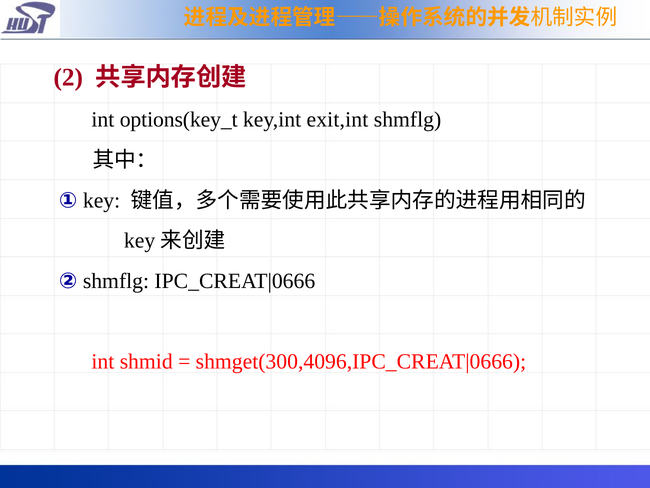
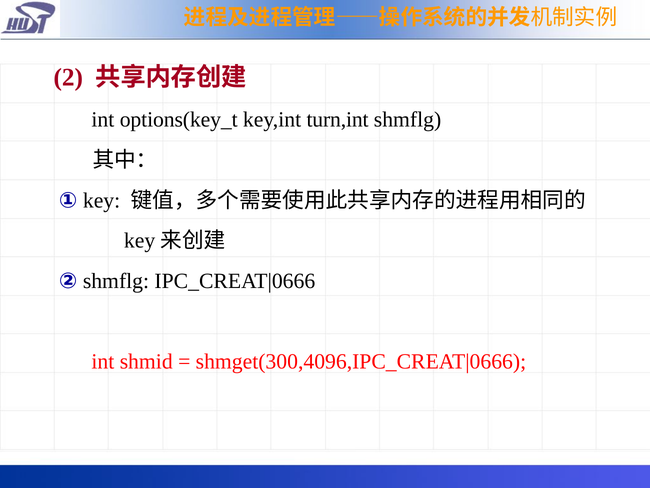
exit,int: exit,int -> turn,int
